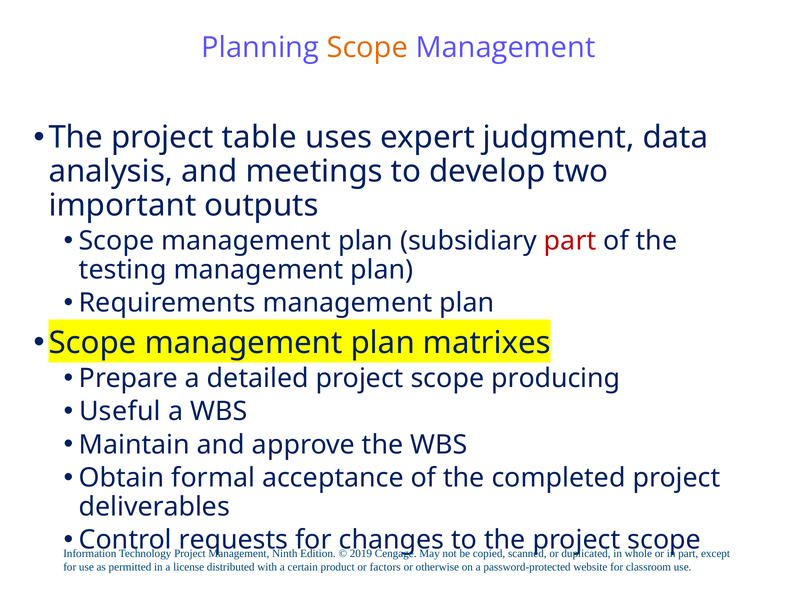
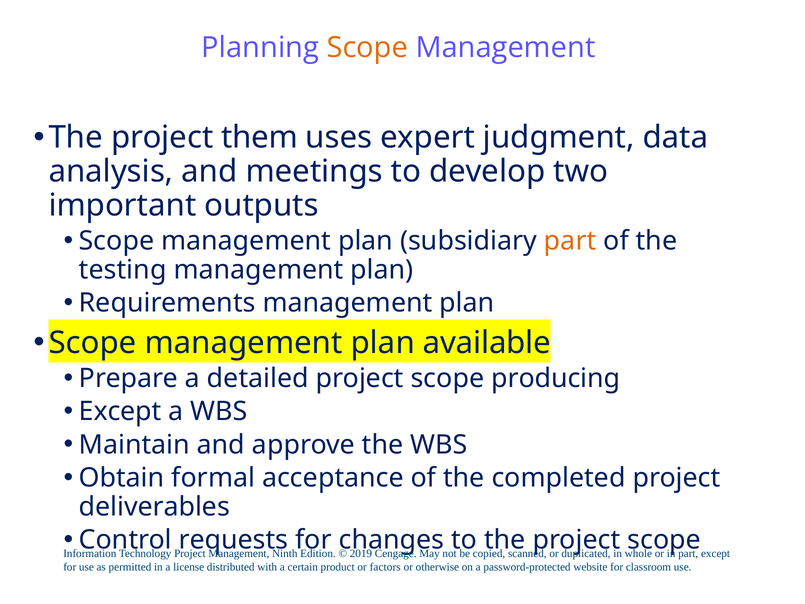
table: table -> them
part at (570, 241) colour: red -> orange
matrixes: matrixes -> available
Useful at (120, 411): Useful -> Except
